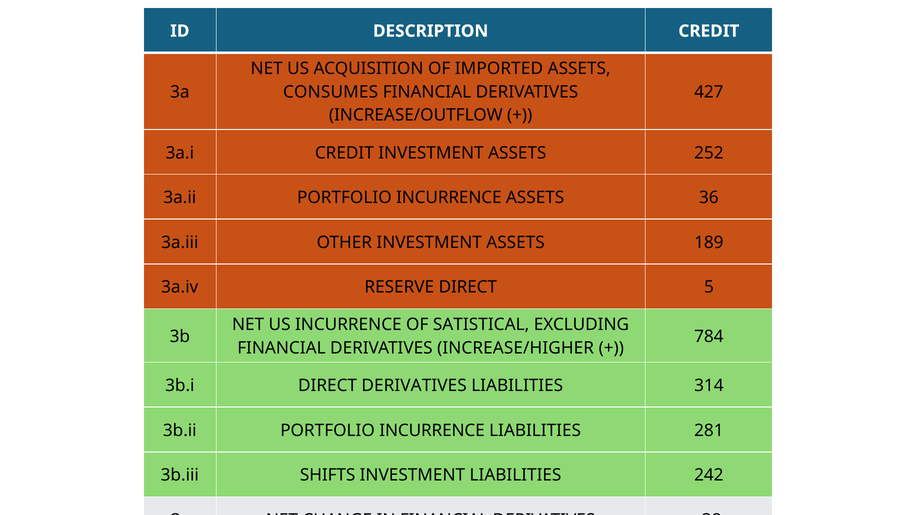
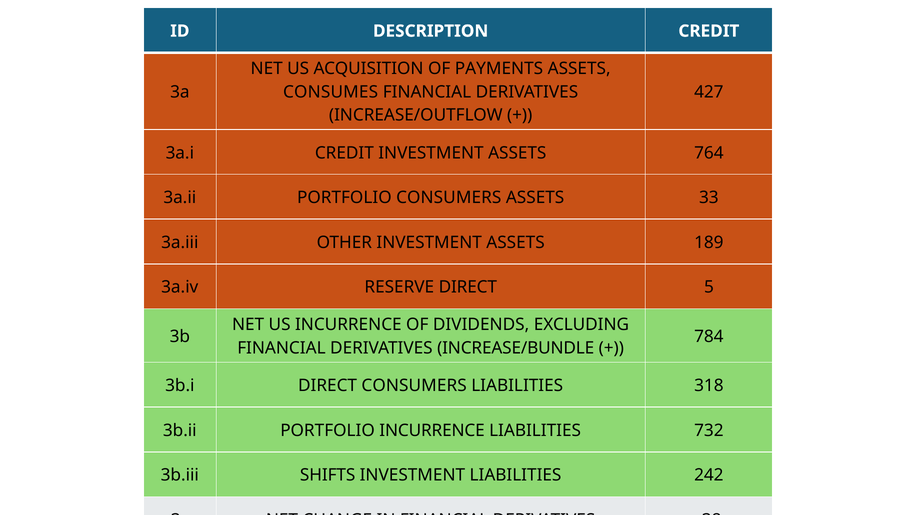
IMPORTED: IMPORTED -> PAYMENTS
252: 252 -> 764
3a.ii PORTFOLIO INCURRENCE: INCURRENCE -> CONSUMERS
36: 36 -> 33
SATISTICAL: SATISTICAL -> DIVIDENDS
INCREASE/HIGHER: INCREASE/HIGHER -> INCREASE/BUNDLE
DIRECT DERIVATIVES: DERIVATIVES -> CONSUMERS
314: 314 -> 318
281: 281 -> 732
